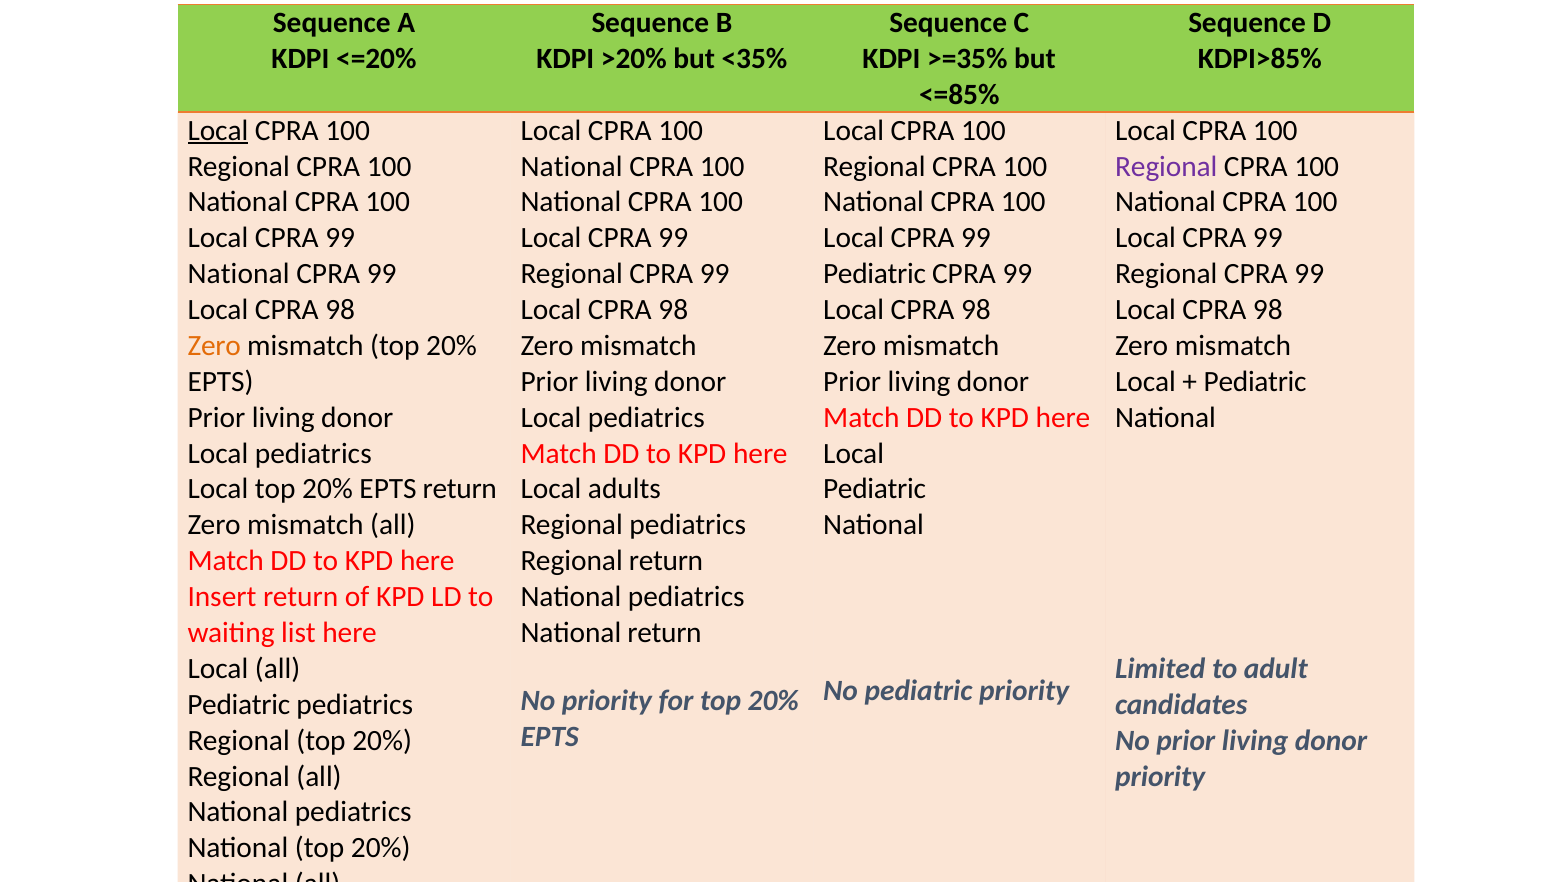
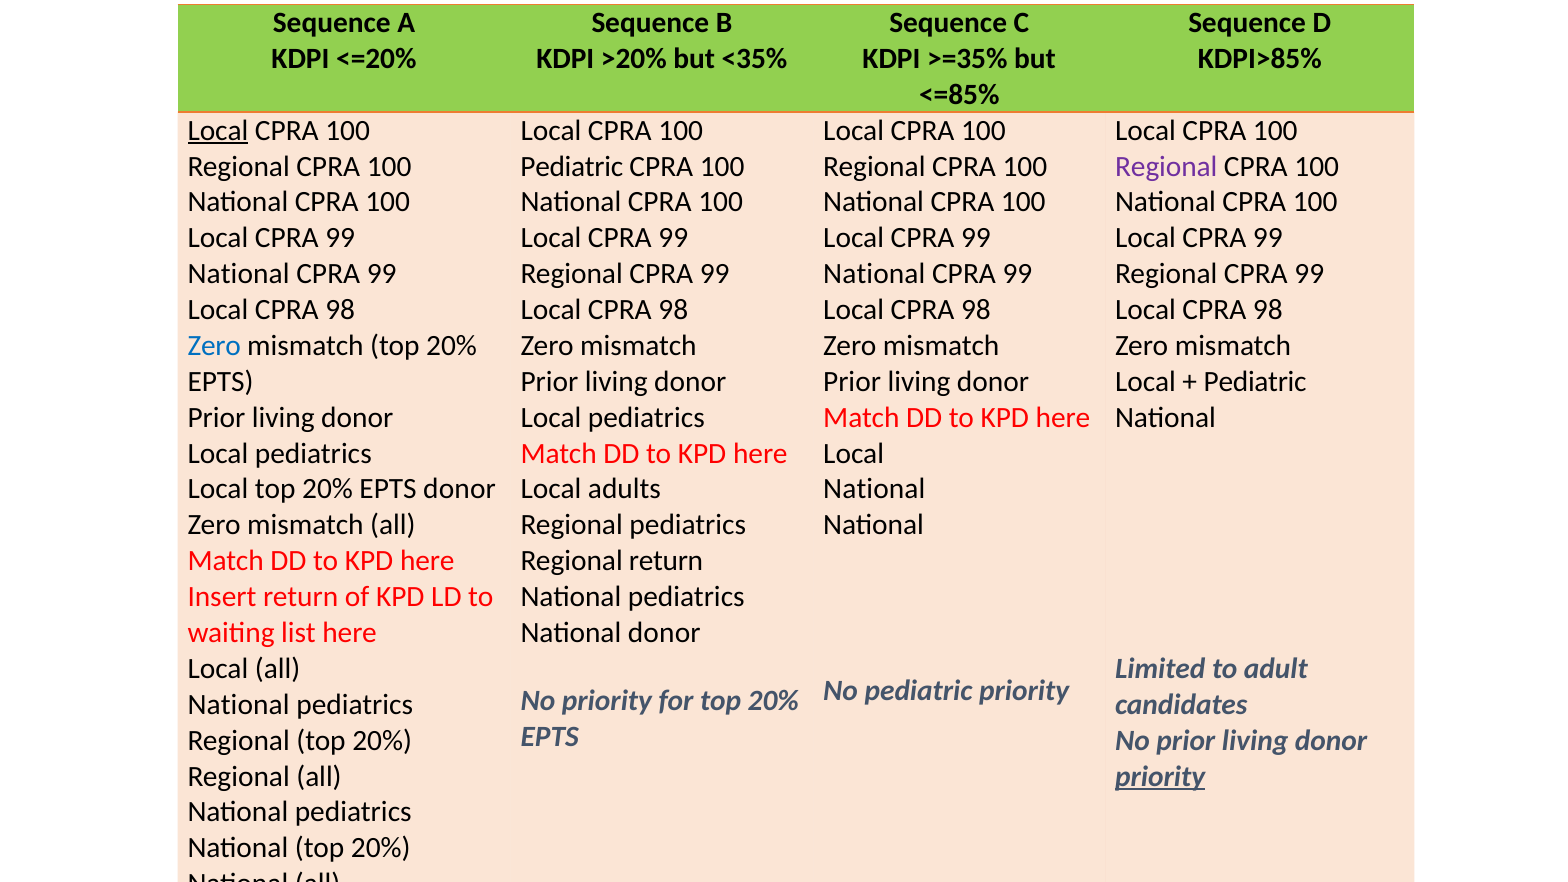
National at (572, 166): National -> Pediatric
Pediatric at (875, 274): Pediatric -> National
Zero at (214, 346) colour: orange -> blue
EPTS return: return -> donor
Pediatric at (875, 489): Pediatric -> National
National return: return -> donor
Pediatric at (239, 705): Pediatric -> National
priority at (1160, 776) underline: none -> present
